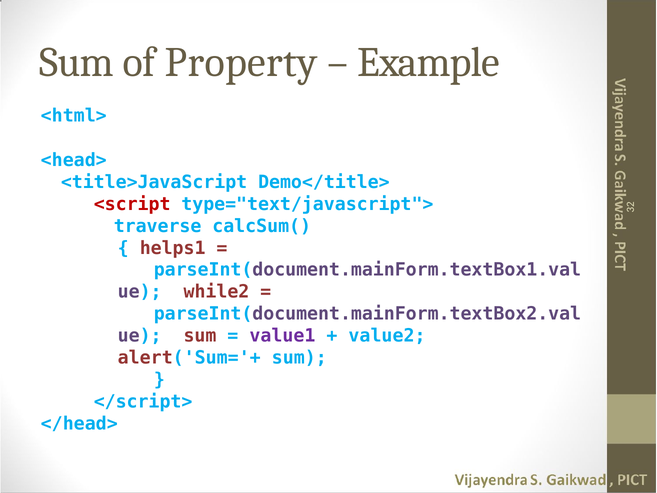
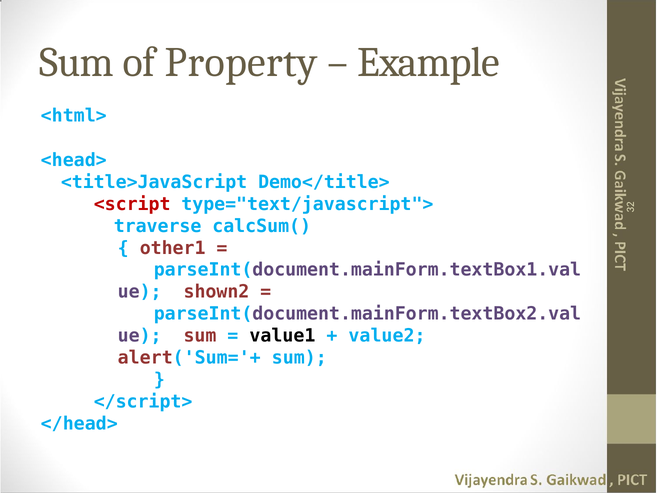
helps1: helps1 -> other1
while2: while2 -> shown2
value1 colour: purple -> black
